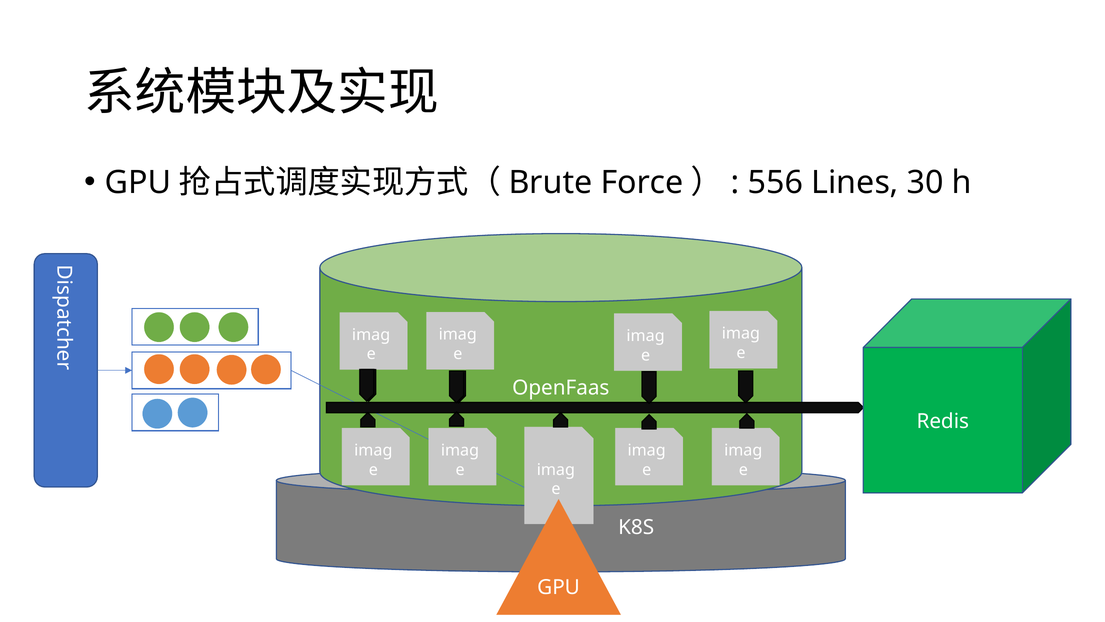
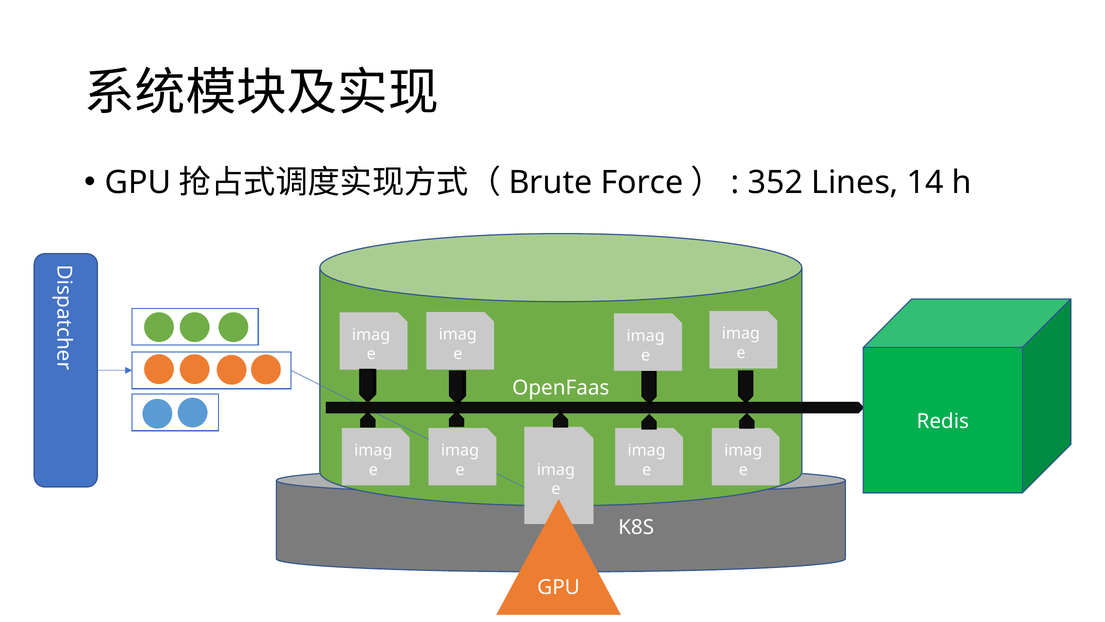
556: 556 -> 352
30: 30 -> 14
